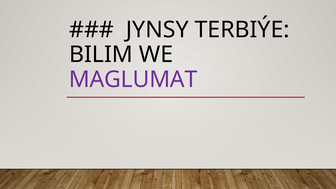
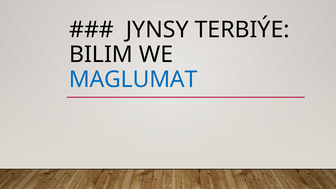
MAGLUMAT colour: purple -> blue
